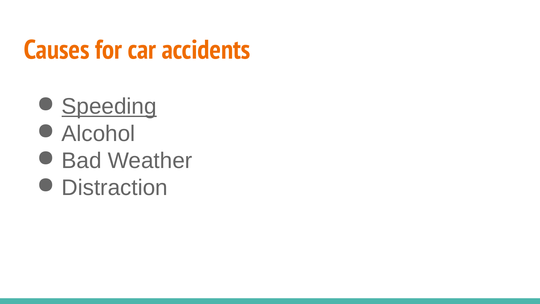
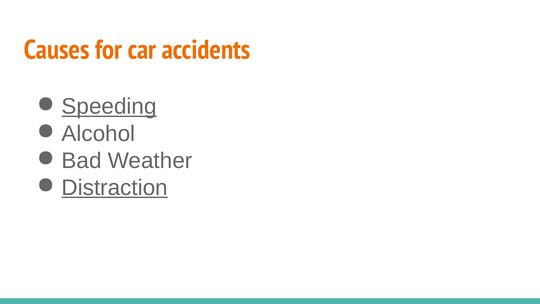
Distraction underline: none -> present
